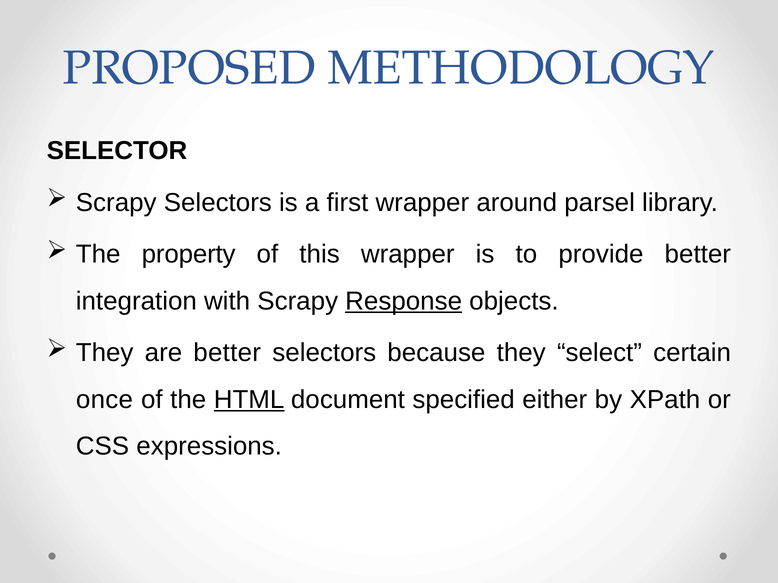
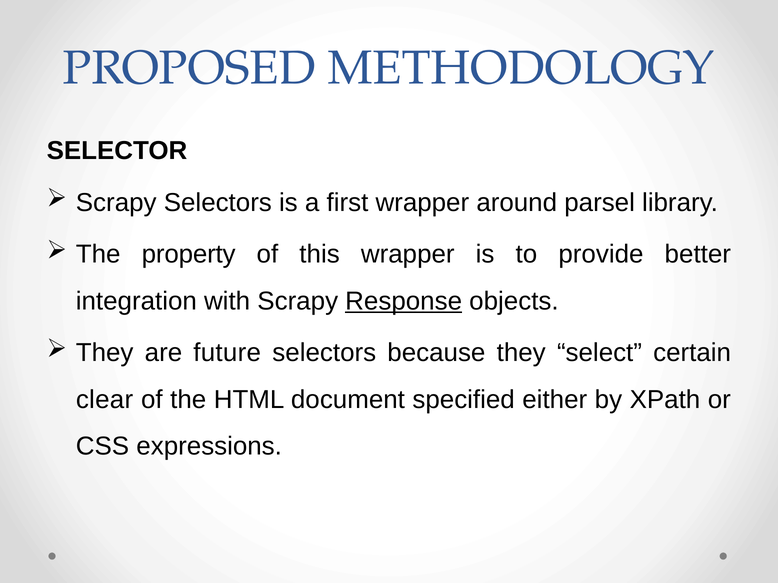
are better: better -> future
once: once -> clear
HTML underline: present -> none
